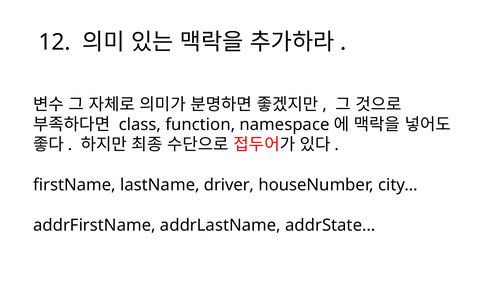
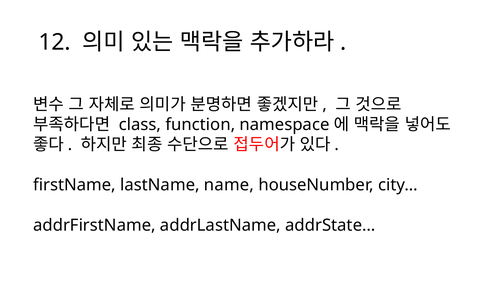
driver: driver -> name
